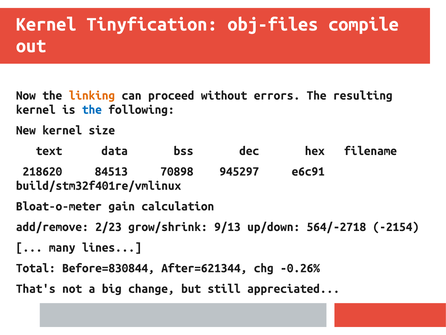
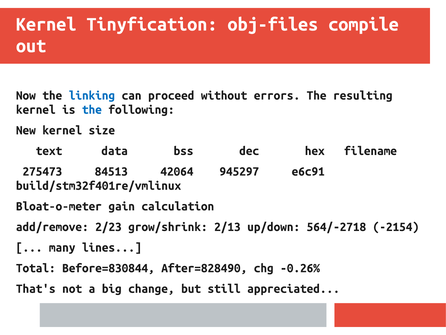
linking colour: orange -> blue
218620: 218620 -> 275473
70898: 70898 -> 42064
9/13: 9/13 -> 2/13
After=621344: After=621344 -> After=828490
